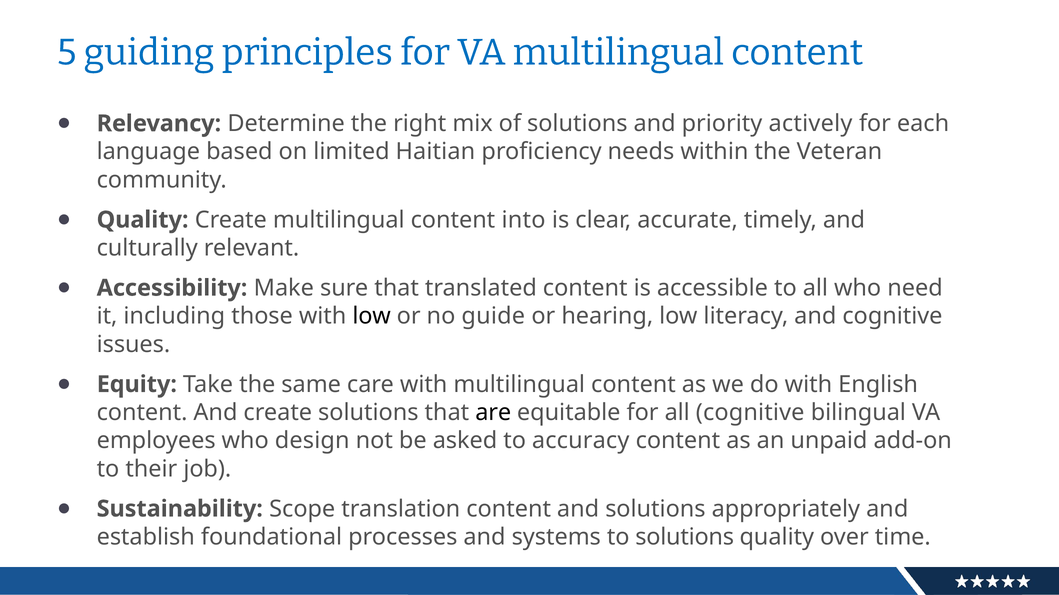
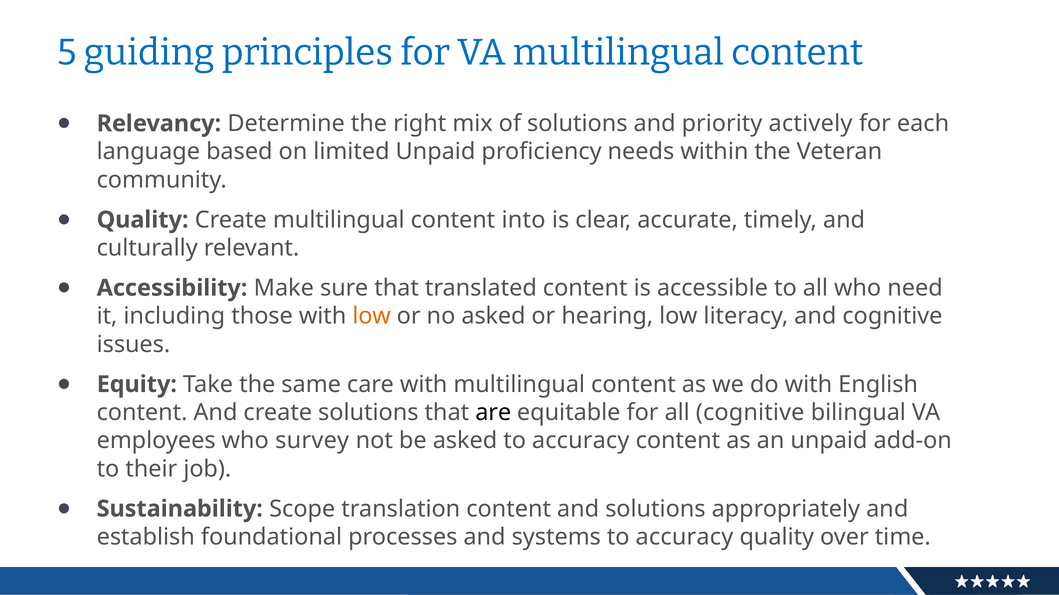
limited Haitian: Haitian -> Unpaid
low at (372, 317) colour: black -> orange
no guide: guide -> asked
design: design -> survey
systems to solutions: solutions -> accuracy
